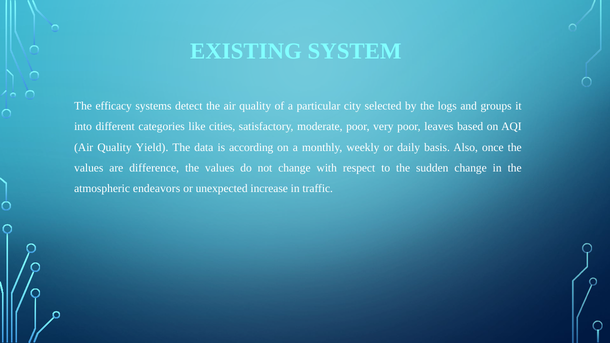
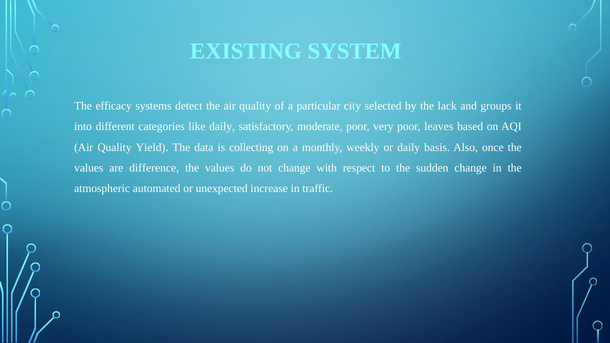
logs: logs -> lack
like cities: cities -> daily
according: according -> collecting
endeavors: endeavors -> automated
